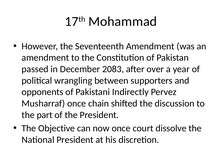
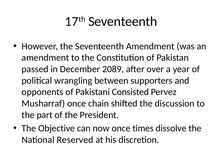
17th Mohammad: Mohammad -> Seventeenth
2083: 2083 -> 2089
Indirectly: Indirectly -> Consisted
court: court -> times
National President: President -> Reserved
